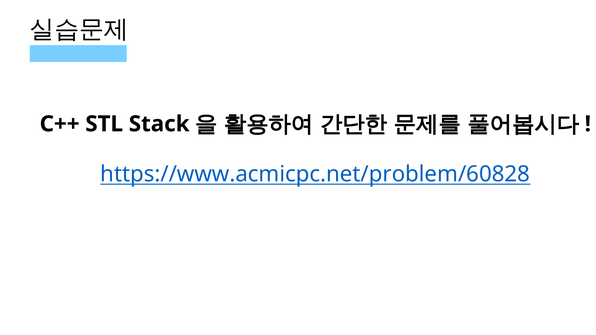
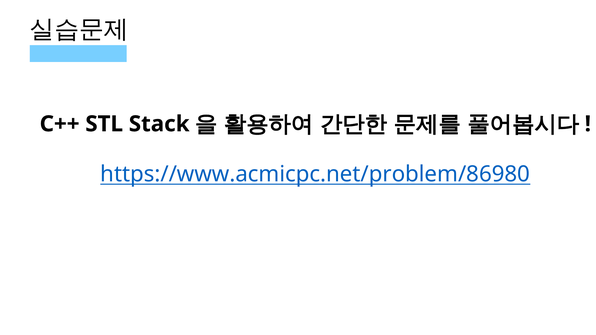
https://www.acmicpc.net/problem/60828: https://www.acmicpc.net/problem/60828 -> https://www.acmicpc.net/problem/86980
